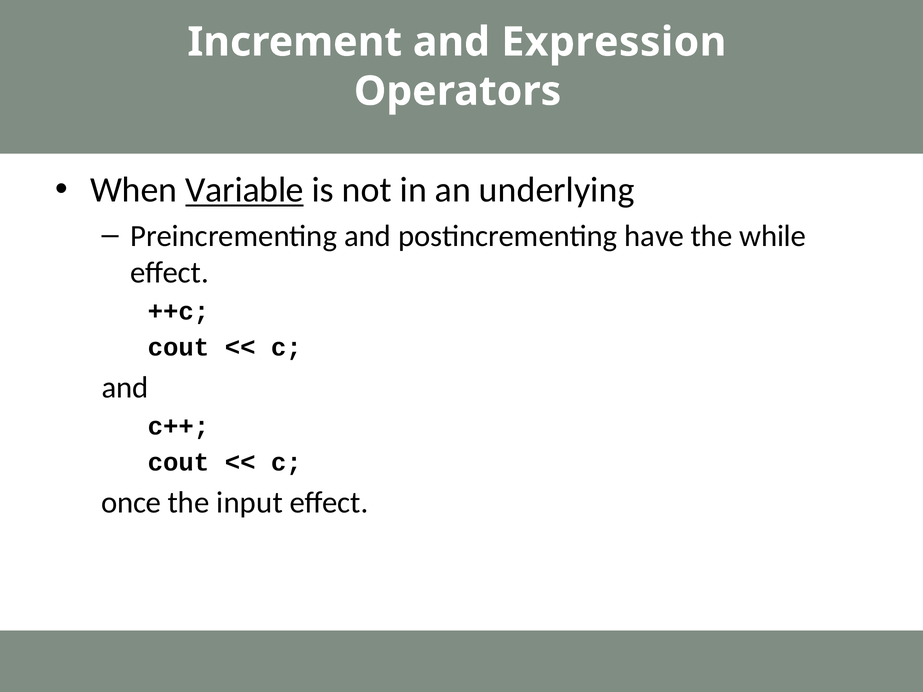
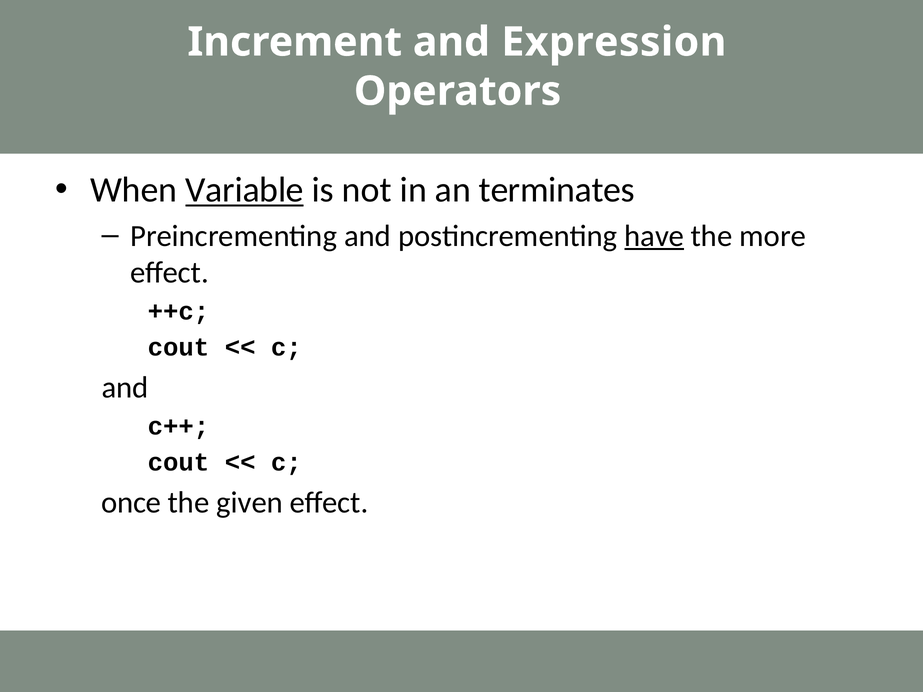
underlying: underlying -> terminates
have underline: none -> present
while: while -> more
input: input -> given
